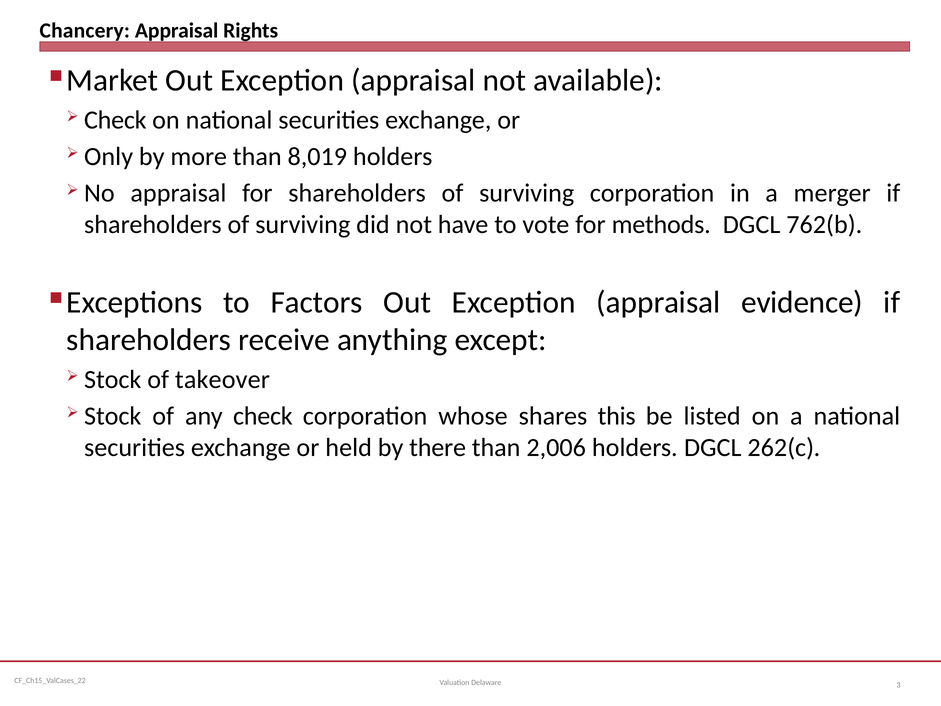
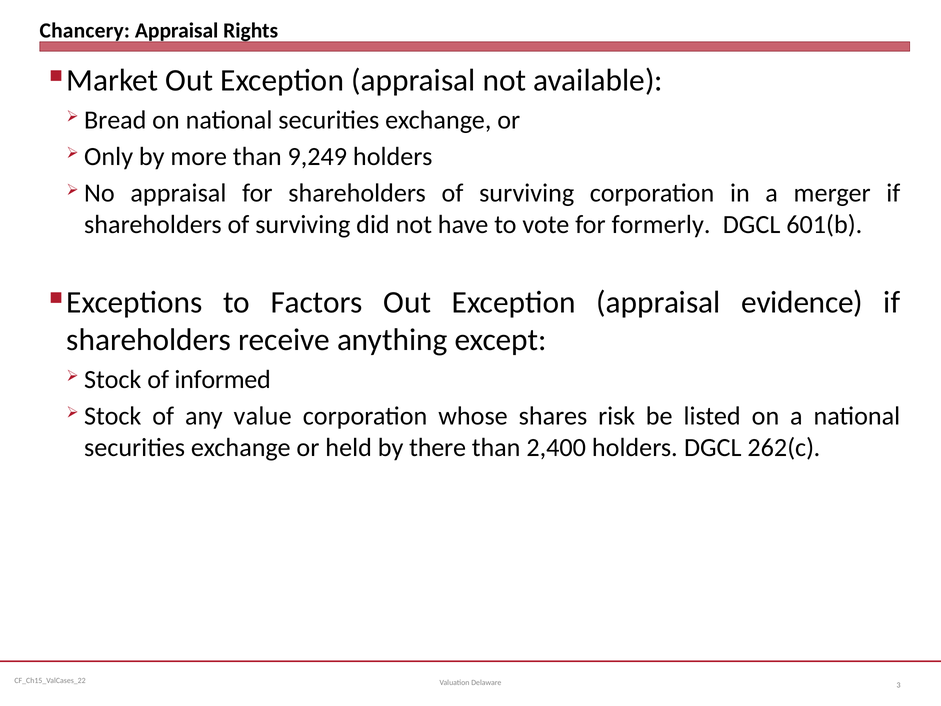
Check at (115, 120): Check -> Bread
8,019: 8,019 -> 9,249
methods: methods -> formerly
762(b: 762(b -> 601(b
takeover: takeover -> informed
any check: check -> value
this: this -> risk
2,006: 2,006 -> 2,400
